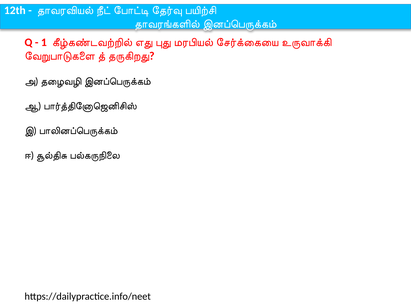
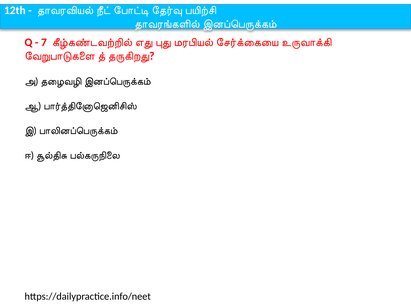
1: 1 -> 7
